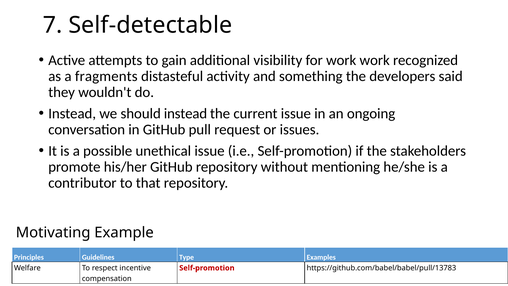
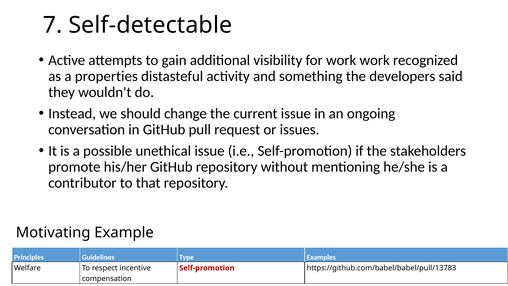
fragments: fragments -> properties
should instead: instead -> change
